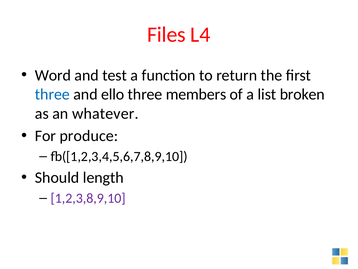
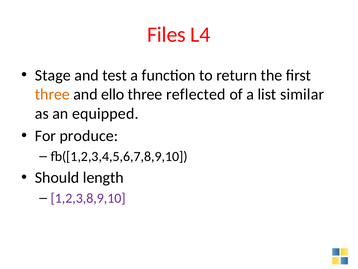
Word: Word -> Stage
three at (52, 94) colour: blue -> orange
members: members -> reflected
broken: broken -> similar
whatever: whatever -> equipped
